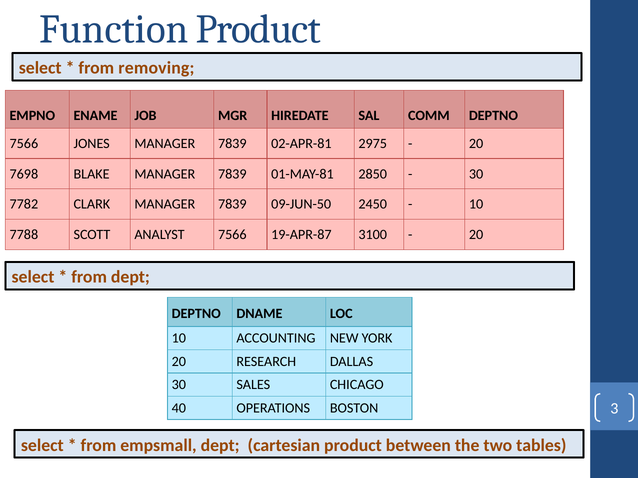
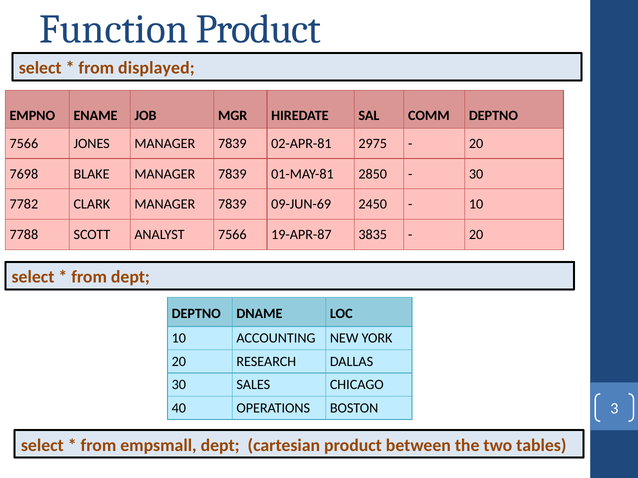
removing: removing -> displayed
09-JUN-50: 09-JUN-50 -> 09-JUN-69
3100: 3100 -> 3835
